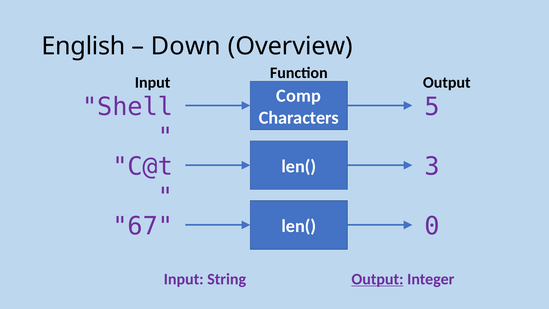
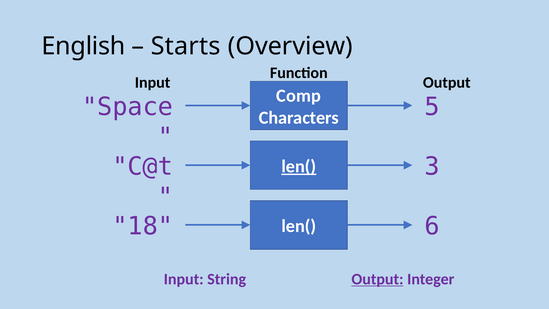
Down: Down -> Starts
Shell: Shell -> Space
len( at (299, 166) underline: none -> present
67: 67 -> 18
0: 0 -> 6
